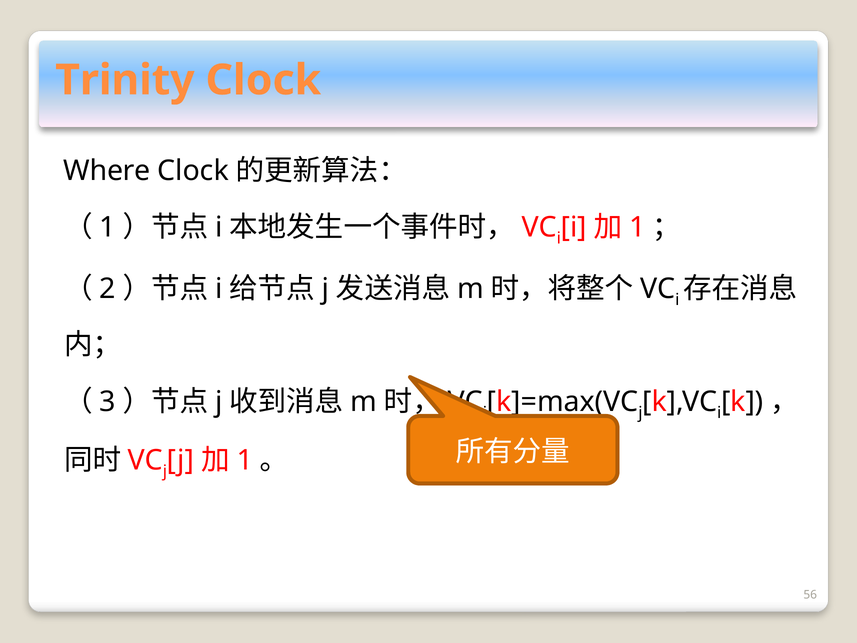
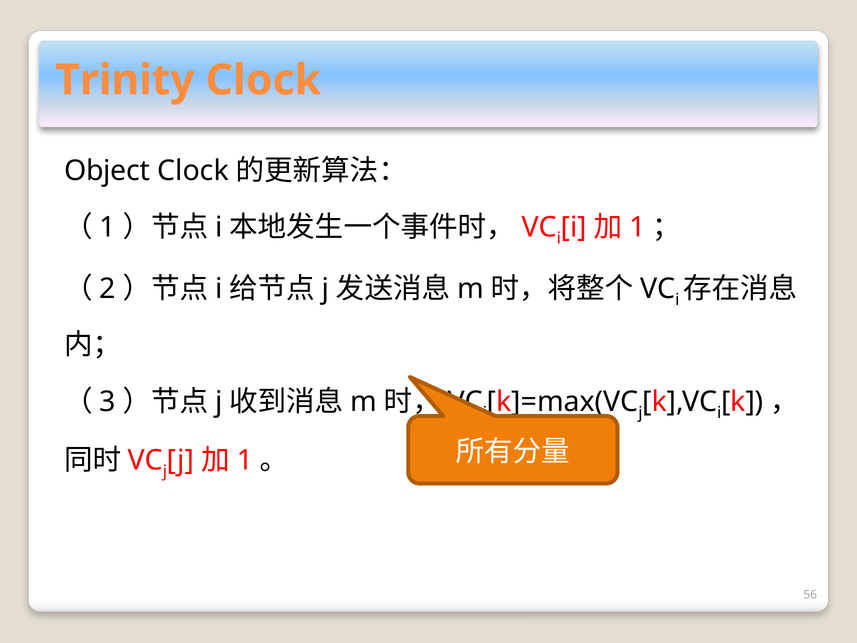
Where: Where -> Object
